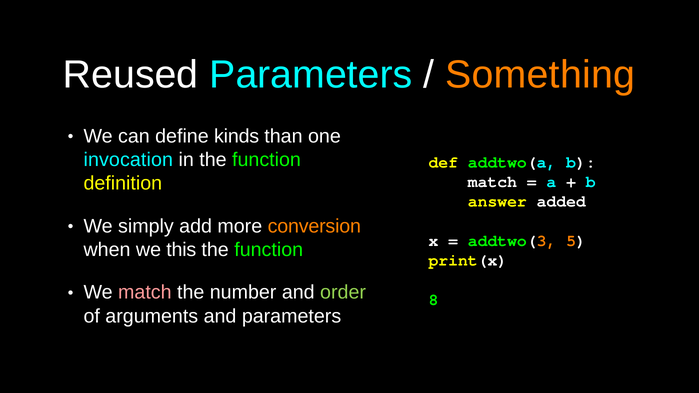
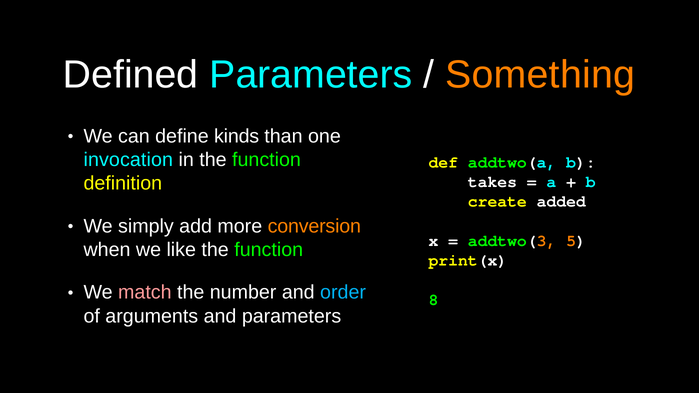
Reused: Reused -> Defined
match at (492, 182): match -> takes
answer: answer -> create
this: this -> like
order colour: light green -> light blue
